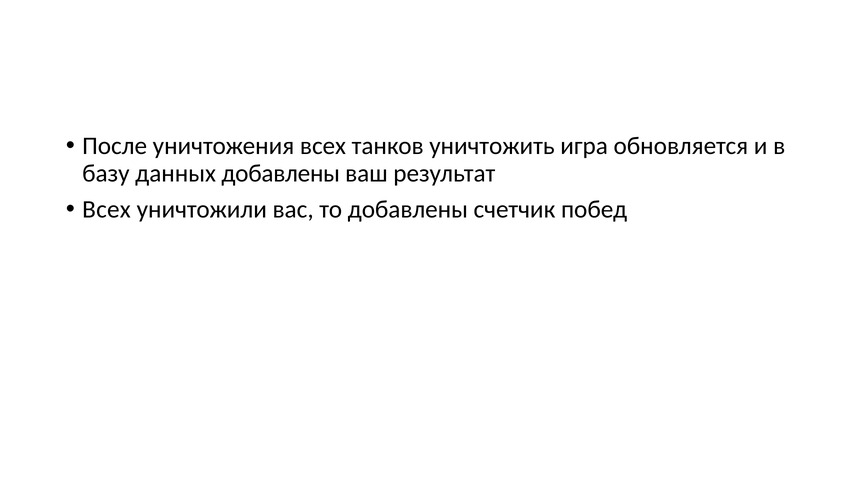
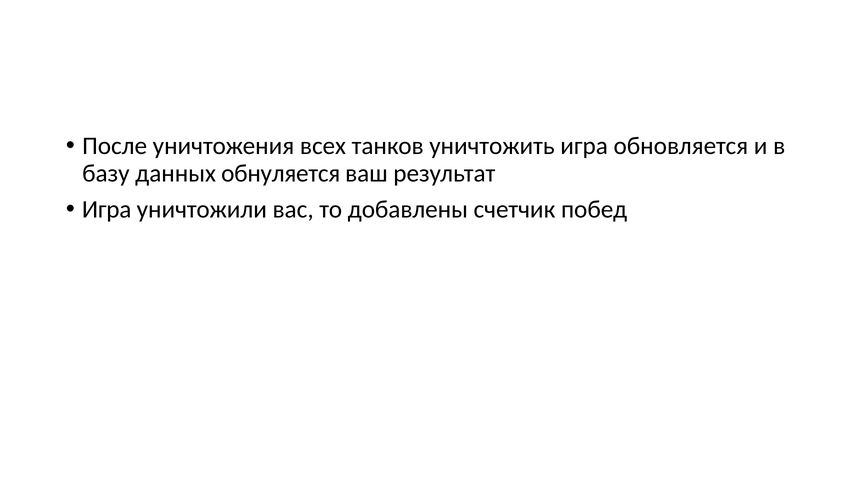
данных добавлены: добавлены -> обнуляется
Всех at (106, 210): Всех -> Игра
